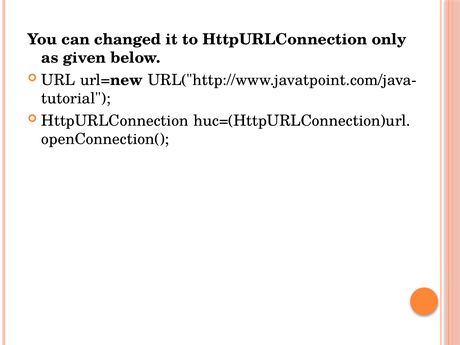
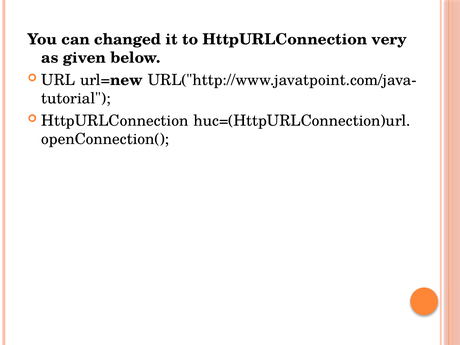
only: only -> very
